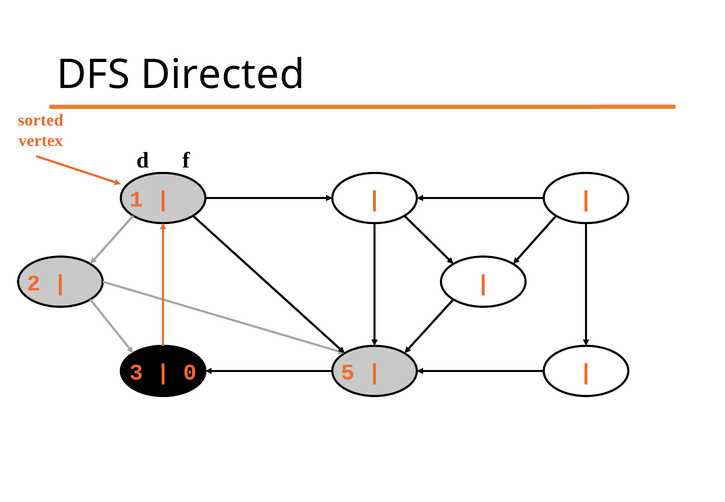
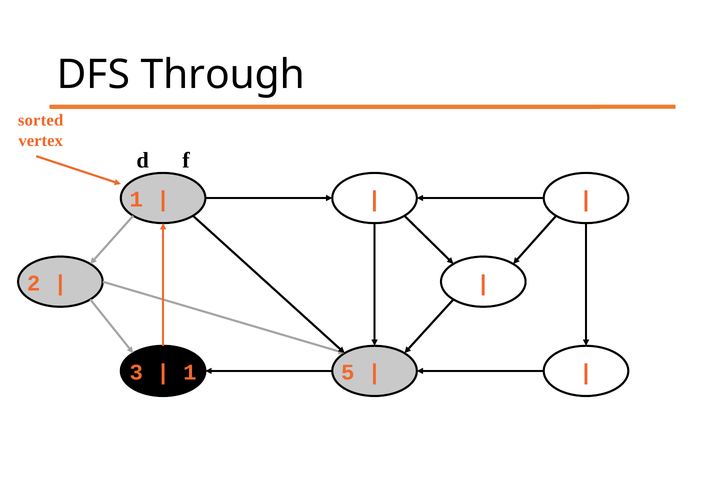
Directed: Directed -> Through
0 at (190, 372): 0 -> 1
